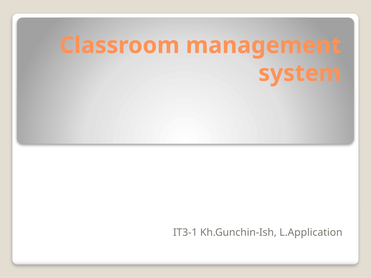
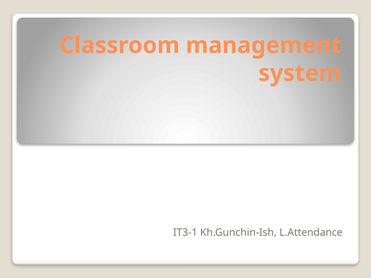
L.Application: L.Application -> L.Attendance
